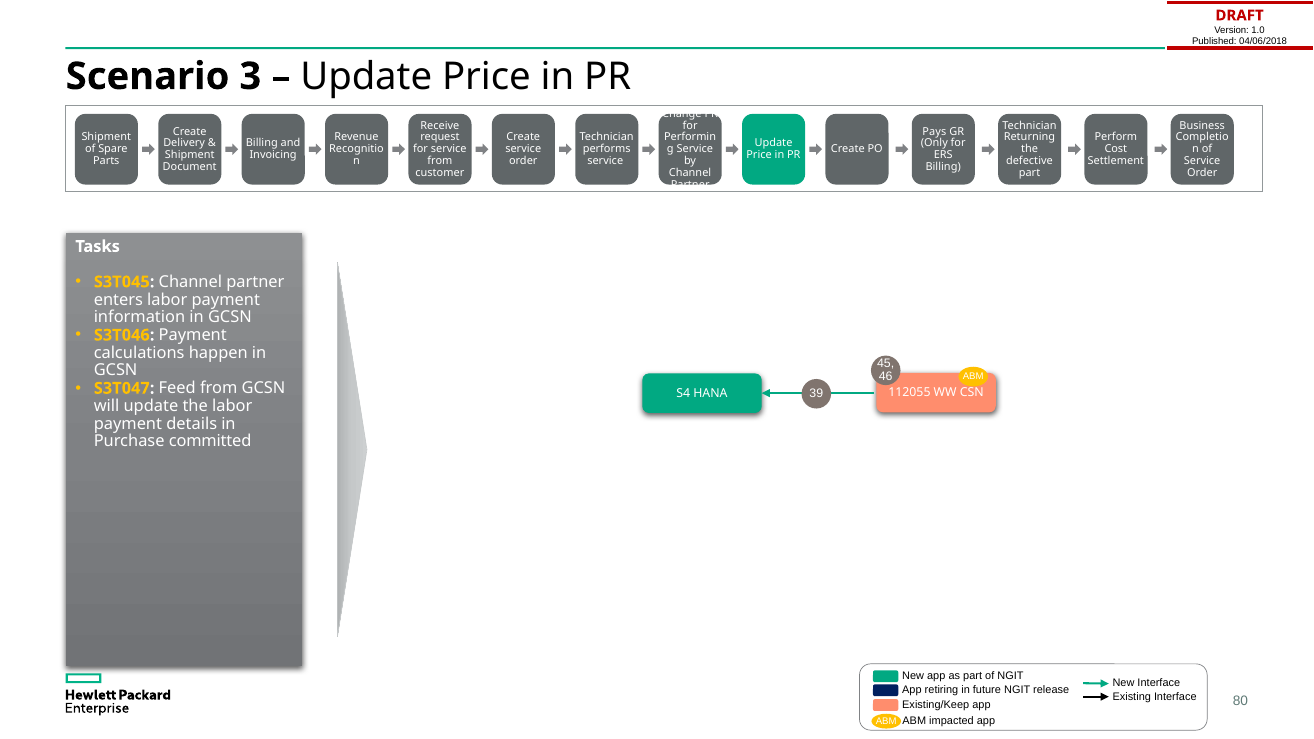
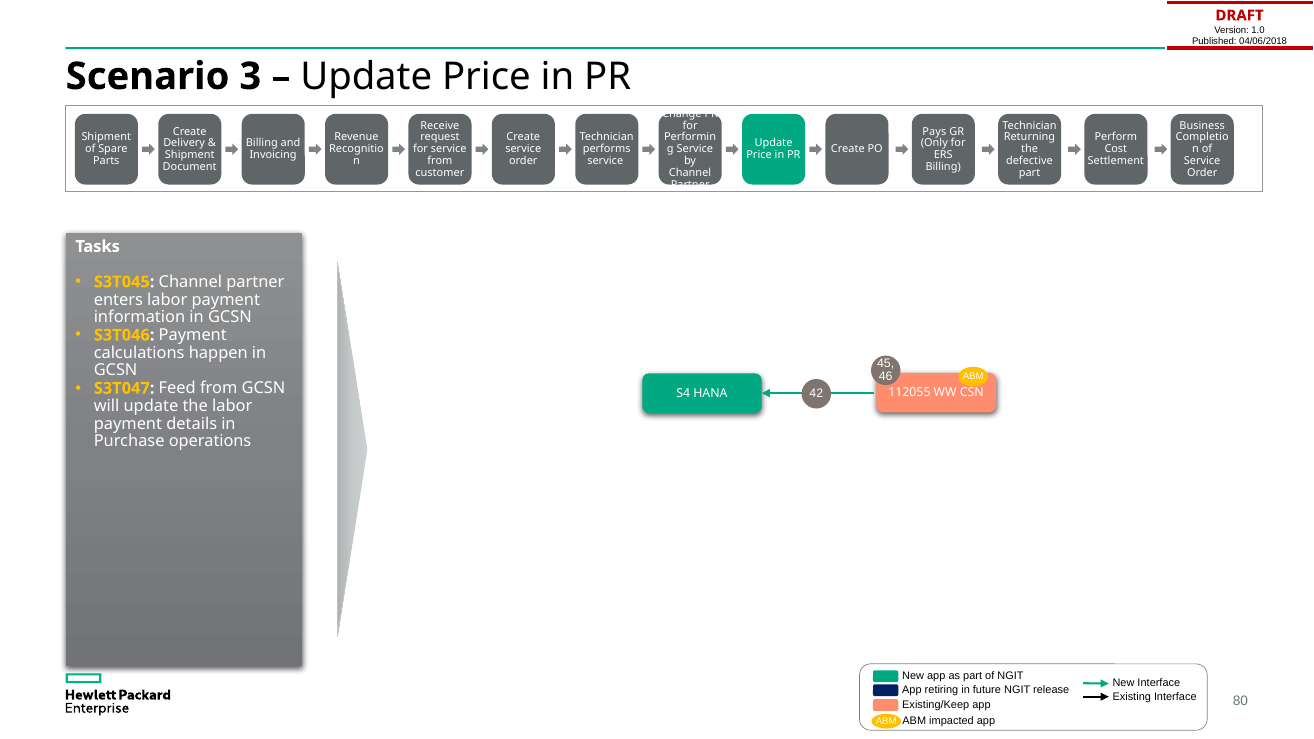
39: 39 -> 42
committed: committed -> operations
